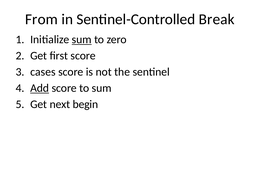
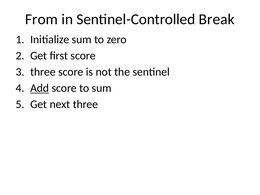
sum at (82, 40) underline: present -> none
cases at (43, 72): cases -> three
next begin: begin -> three
